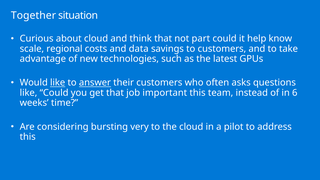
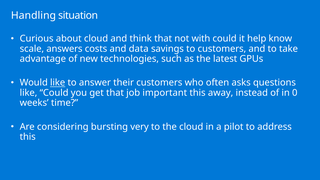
Together: Together -> Handling
part: part -> with
regional: regional -> answers
answer underline: present -> none
team: team -> away
6: 6 -> 0
